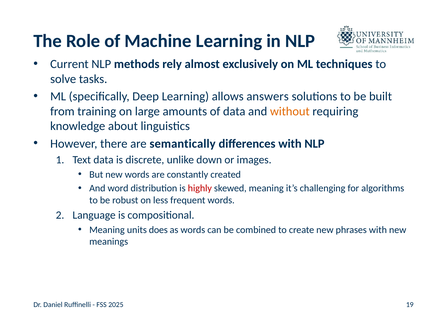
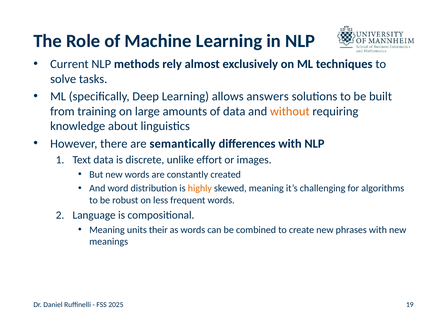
down: down -> effort
highly colour: red -> orange
does: does -> their
